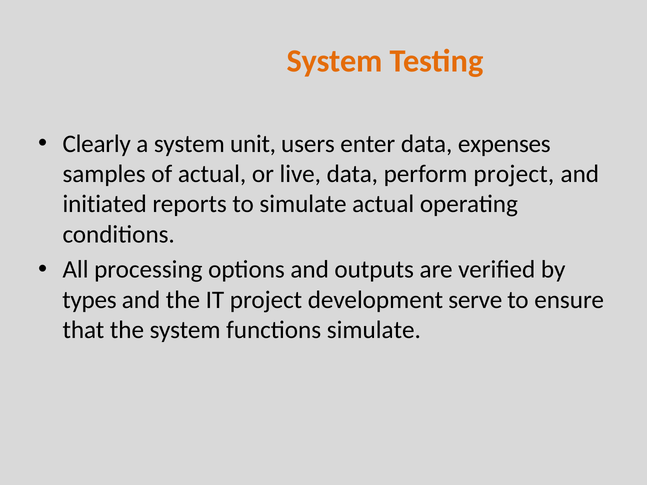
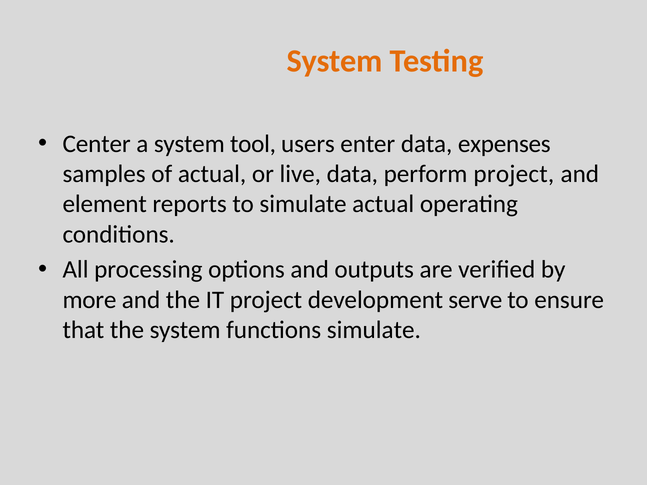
Clearly: Clearly -> Center
unit: unit -> tool
initiated: initiated -> element
types: types -> more
